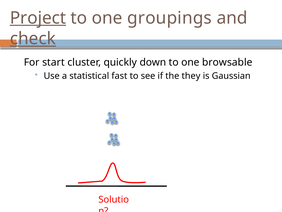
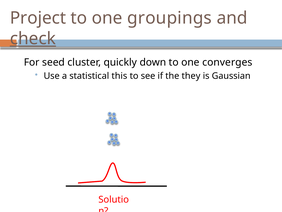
Project underline: present -> none
start: start -> seed
browsable: browsable -> converges
fast: fast -> this
